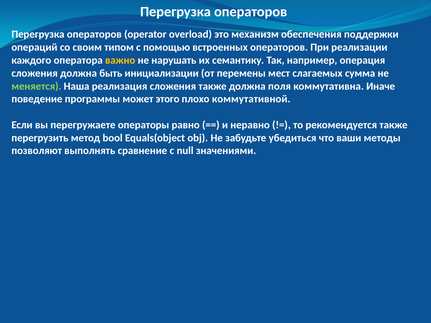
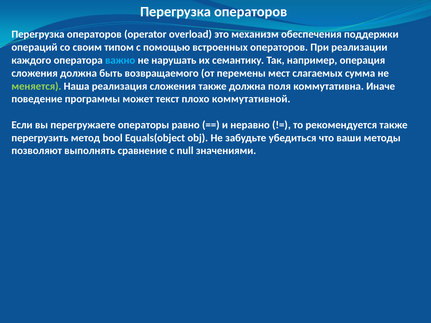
важно colour: yellow -> light blue
инициализации: инициализации -> возвращаемого
этого: этого -> текст
